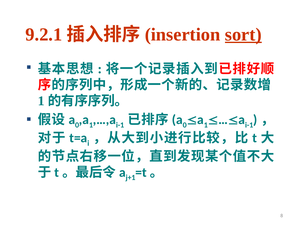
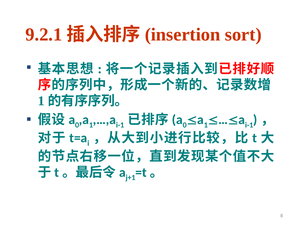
sort underline: present -> none
